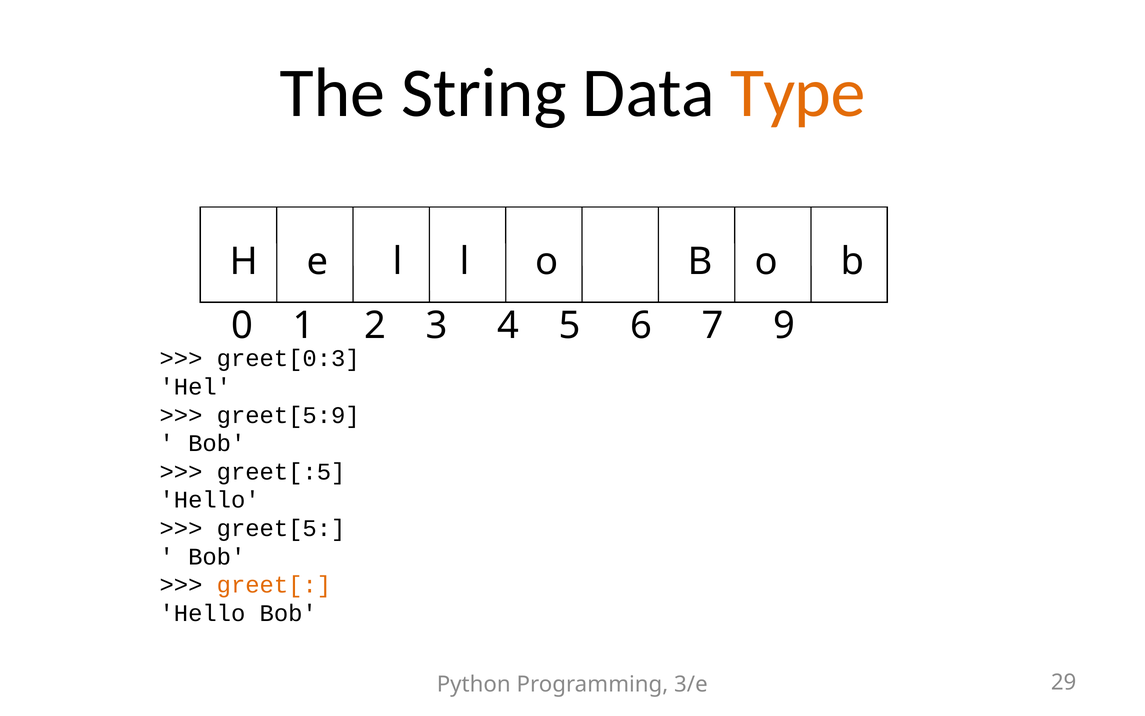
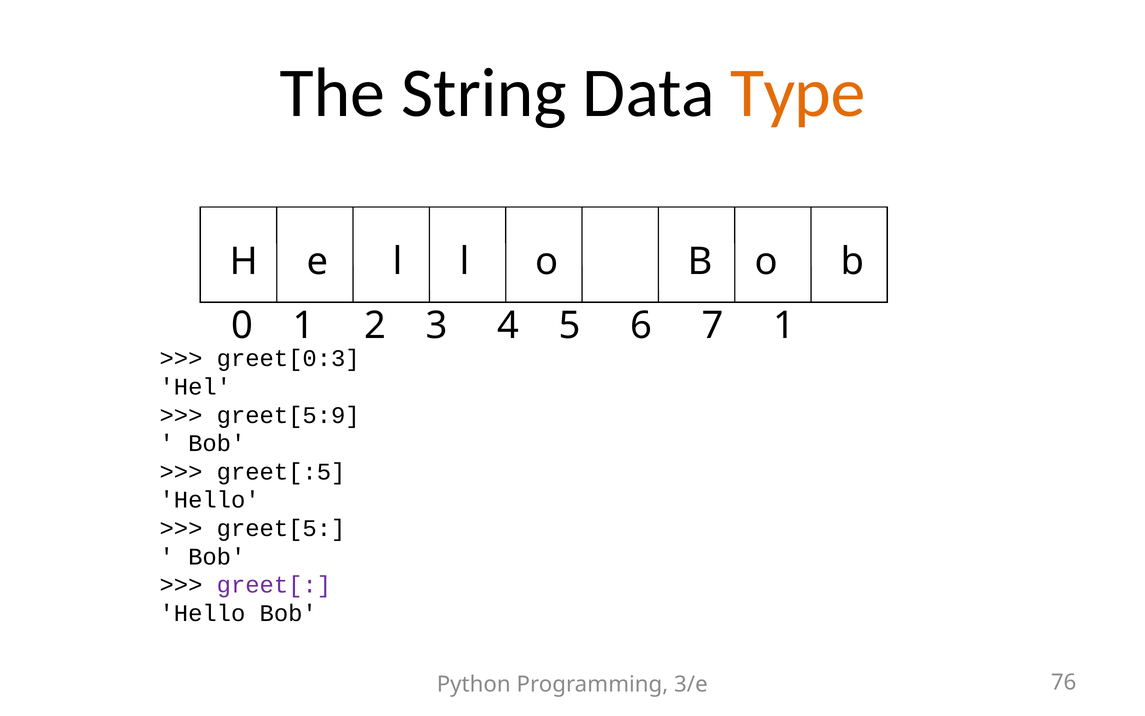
7 9: 9 -> 1
greet[ colour: orange -> purple
29: 29 -> 76
